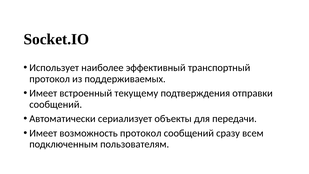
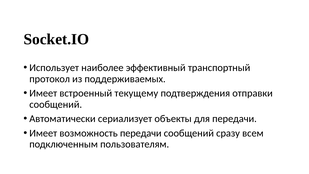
возможность протокол: протокол -> передачи
